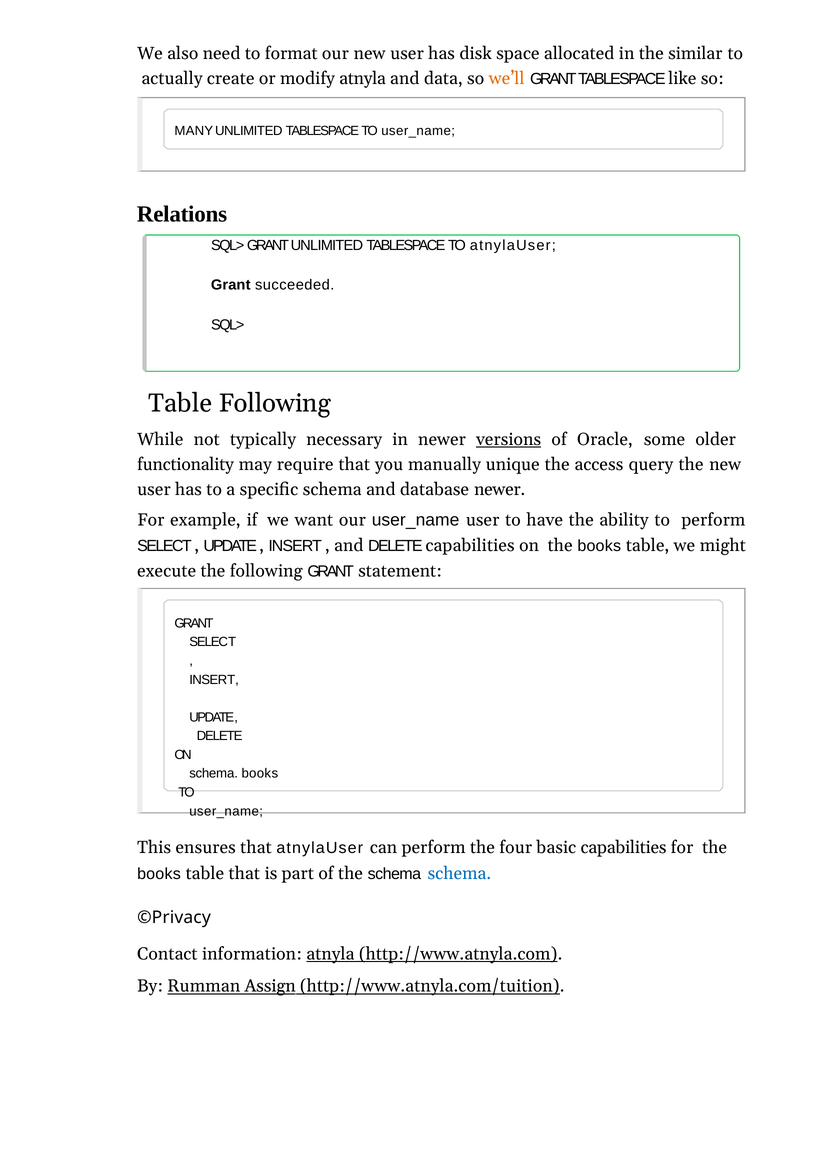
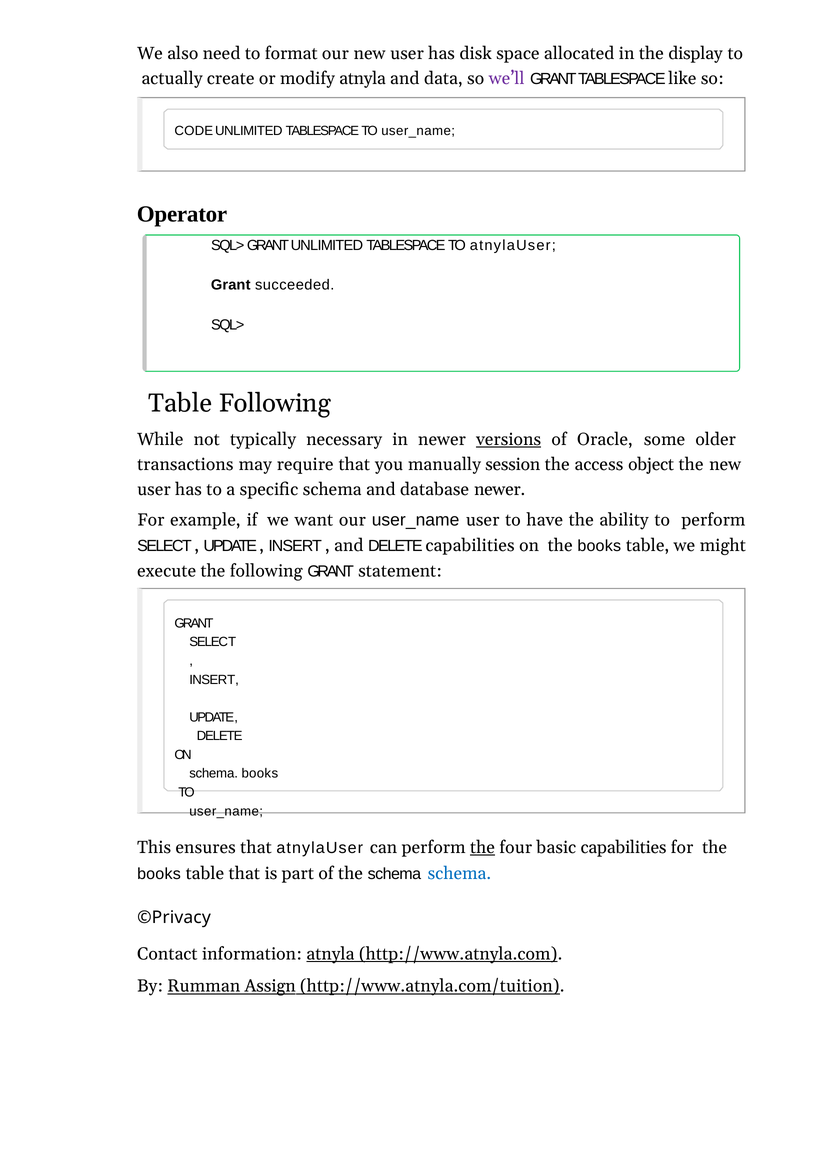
similar: similar -> display
we’ll colour: orange -> purple
MANY: MANY -> CODE
Relations: Relations -> Operator
functionality: functionality -> transactions
unique: unique -> session
query: query -> object
the at (482, 847) underline: none -> present
